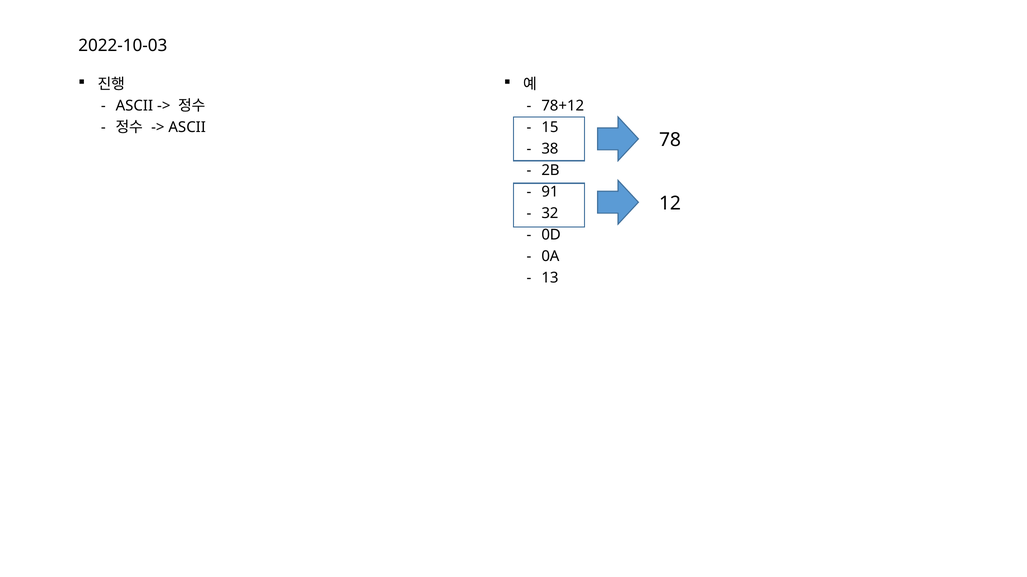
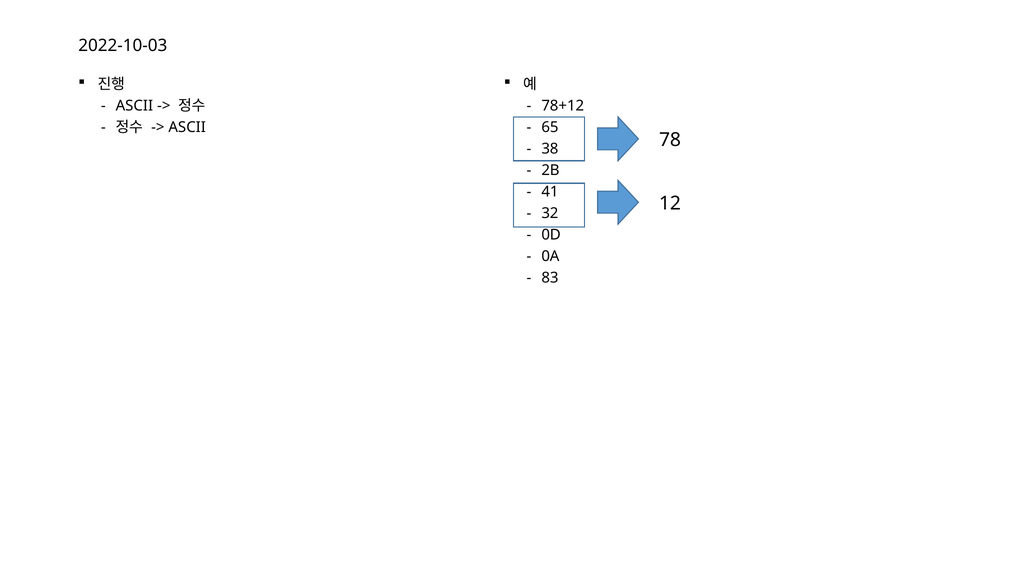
15: 15 -> 65
91: 91 -> 41
13: 13 -> 83
